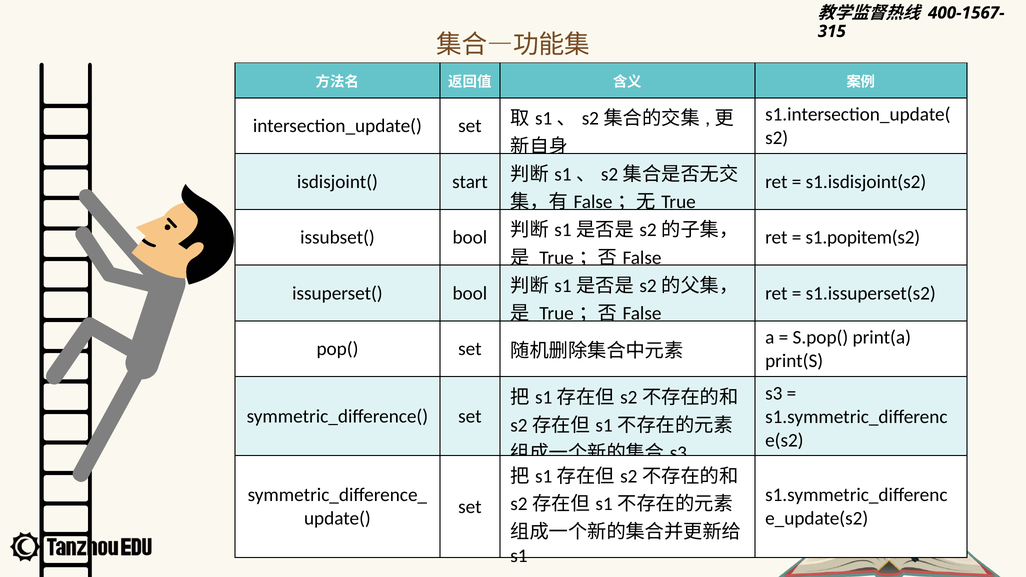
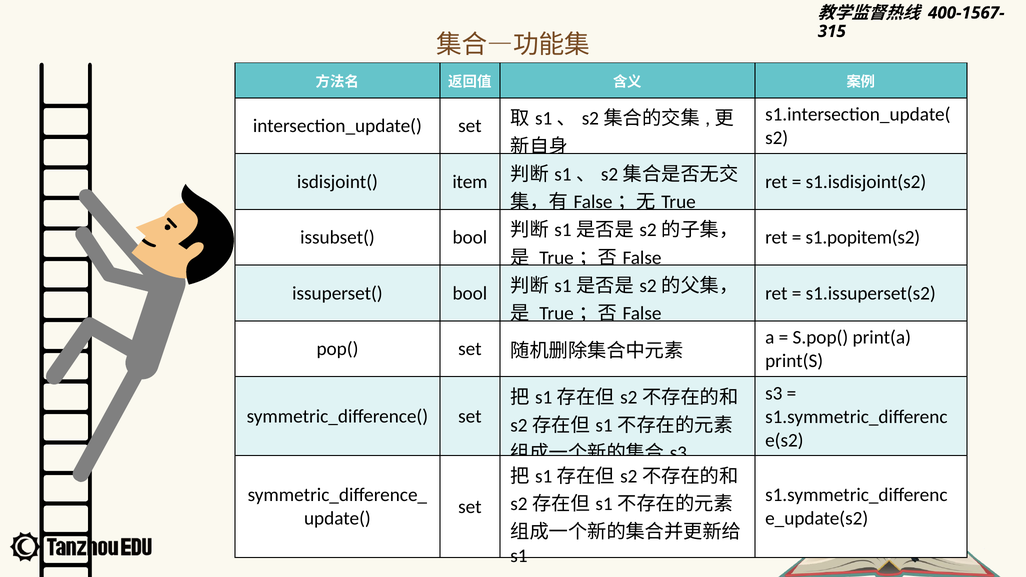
start: start -> item
